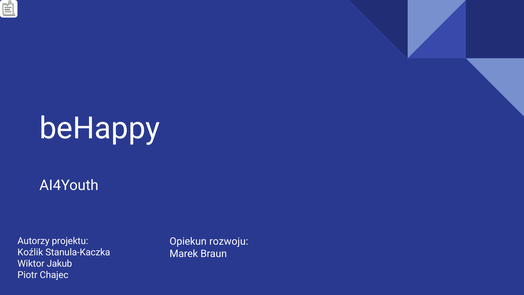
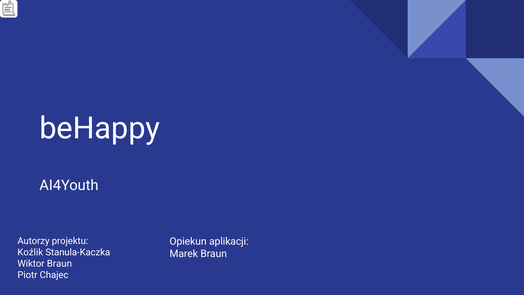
rozwoju: rozwoju -> aplikacji
Wiktor Jakub: Jakub -> Braun
